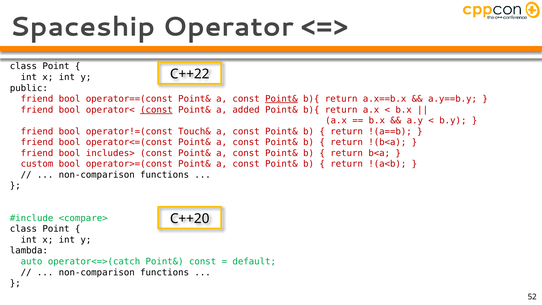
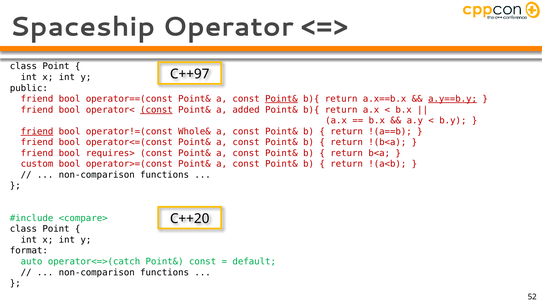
C++22: C++22 -> C++97
a.y==b.y underline: none -> present
friend at (37, 131) underline: none -> present
Touch&: Touch& -> Whole&
includes>: includes> -> requires>
lambda: lambda -> format
